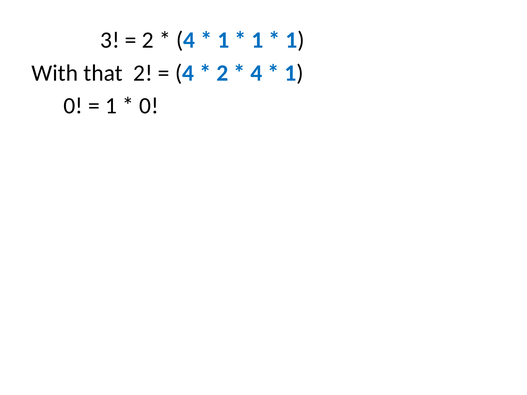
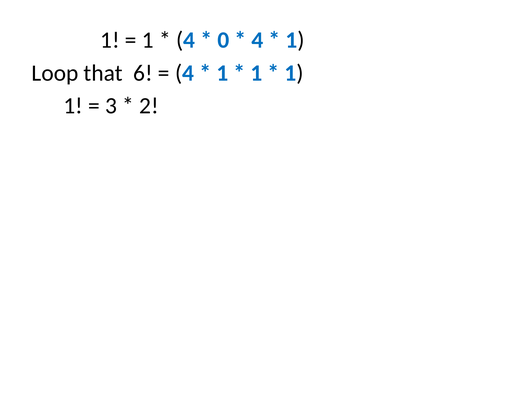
3 at (110, 40): 3 -> 1
2 at (148, 40): 2 -> 1
1 at (223, 40): 1 -> 0
1 at (257, 40): 1 -> 4
With: With -> Loop
that 2: 2 -> 6
2 at (222, 73): 2 -> 1
4 at (256, 73): 4 -> 1
0 at (73, 106): 0 -> 1
1 at (111, 106): 1 -> 3
0 at (149, 106): 0 -> 2
